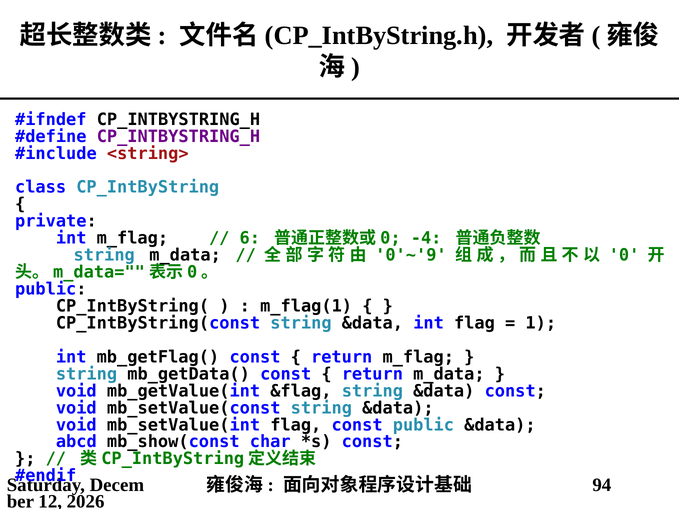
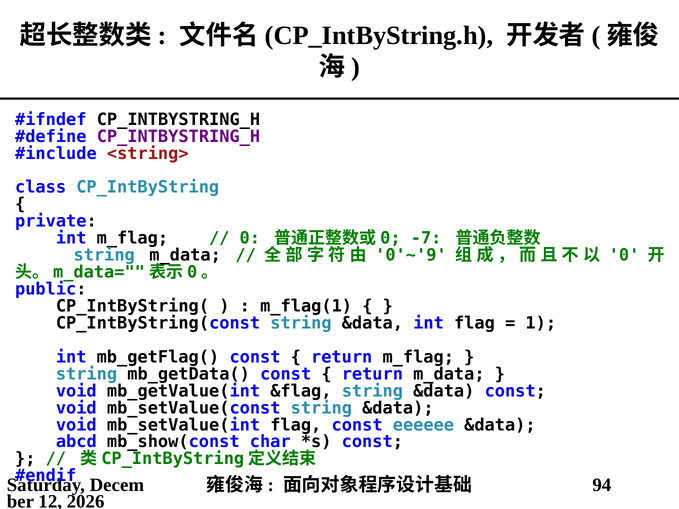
6 at (250, 238): 6 -> 0
-4: -4 -> -7
const public: public -> eeeeee
